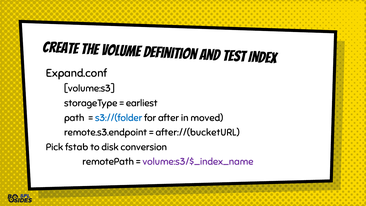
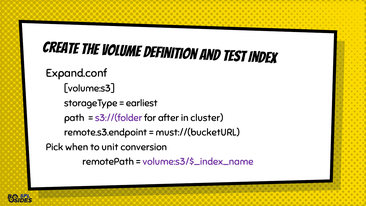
s3://(folder colour: blue -> purple
moved: moved -> cluster
after://(bucketURL: after://(bucketURL -> must://(bucketURL
fstab: fstab -> when
disk: disk -> unit
